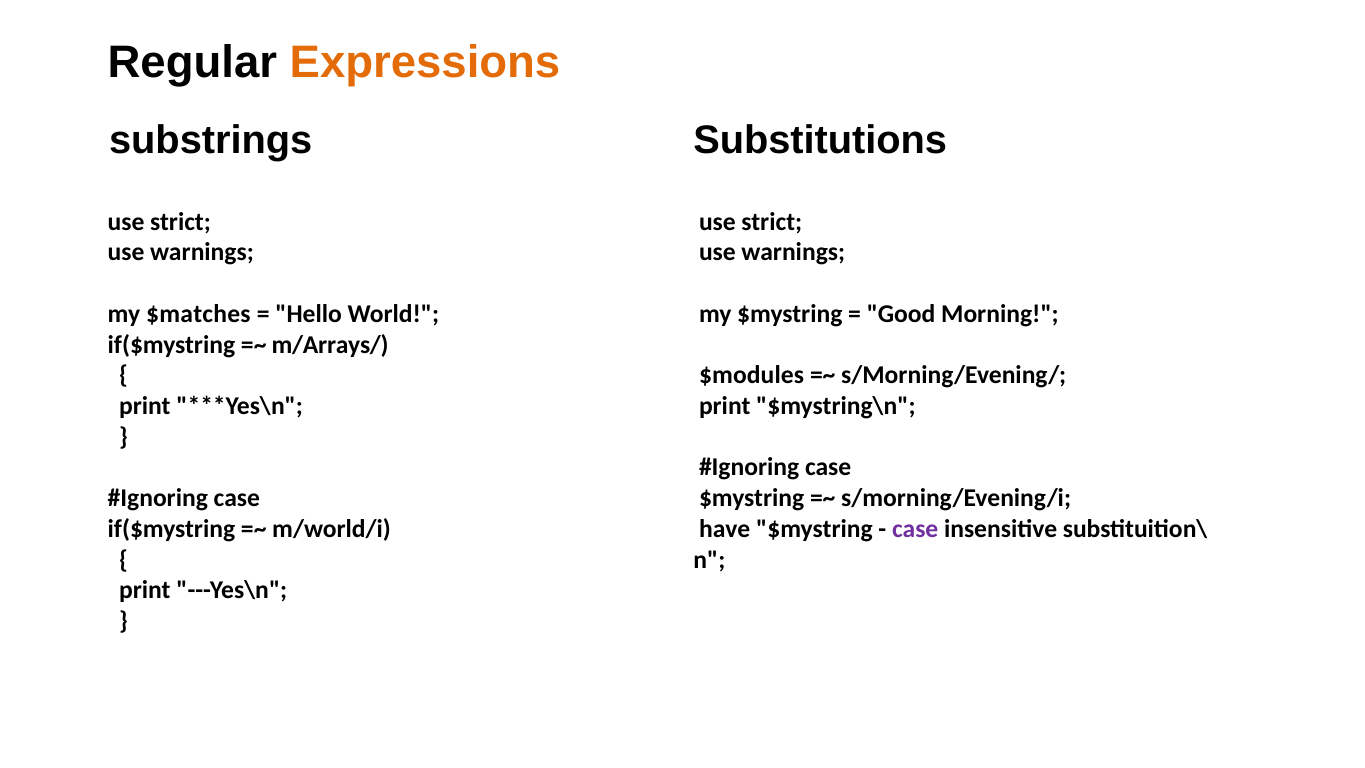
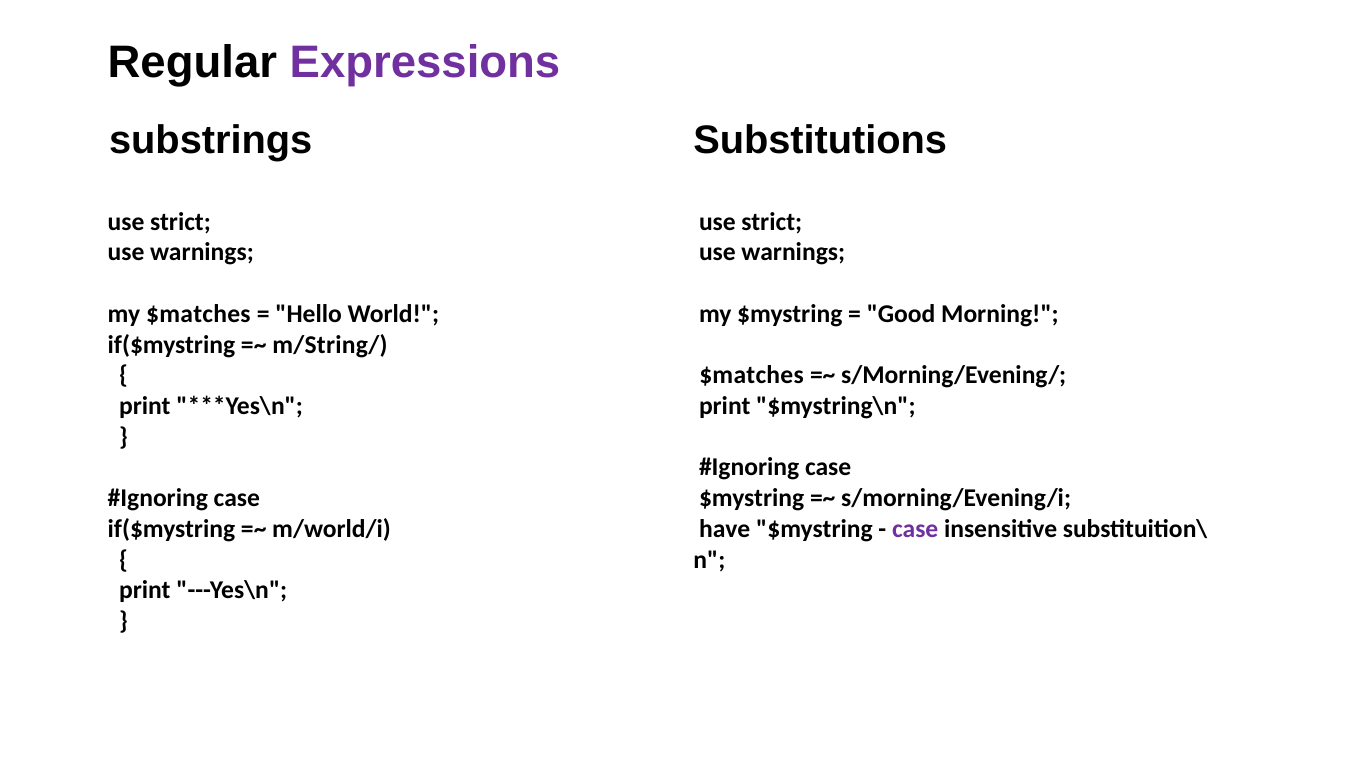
Expressions colour: orange -> purple
m/Arrays/: m/Arrays/ -> m/String/
$modules at (752, 375): $modules -> $matches
